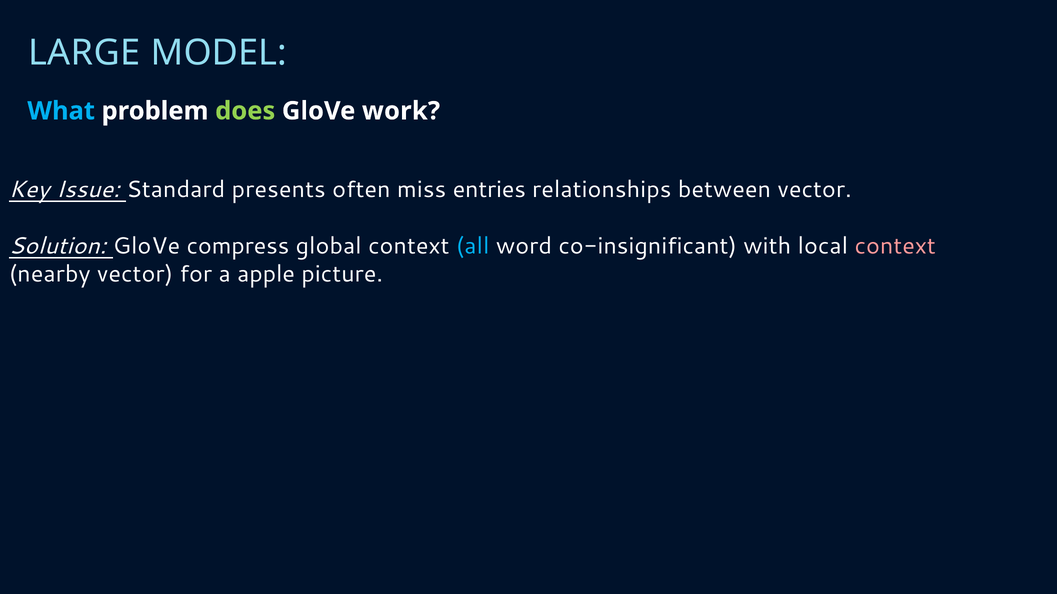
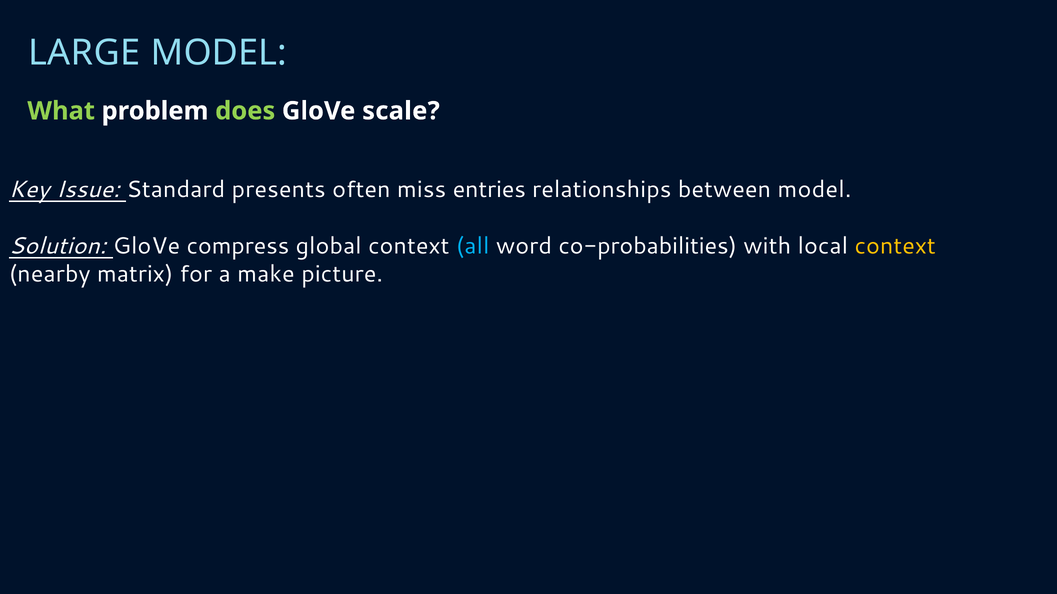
What colour: light blue -> light green
work: work -> scale
between vector: vector -> model
co-insignificant: co-insignificant -> co-probabilities
context at (895, 246) colour: pink -> yellow
nearby vector: vector -> matrix
apple: apple -> make
